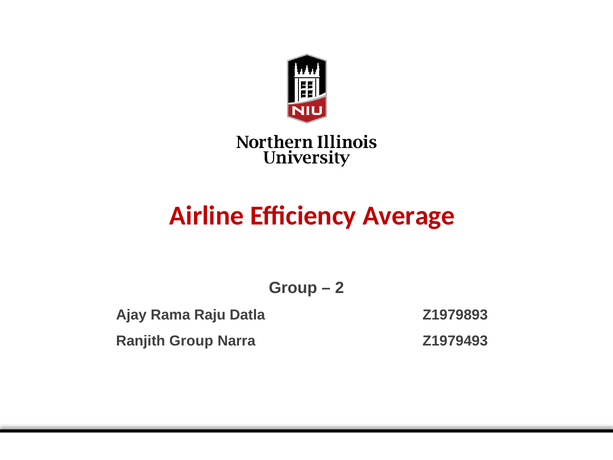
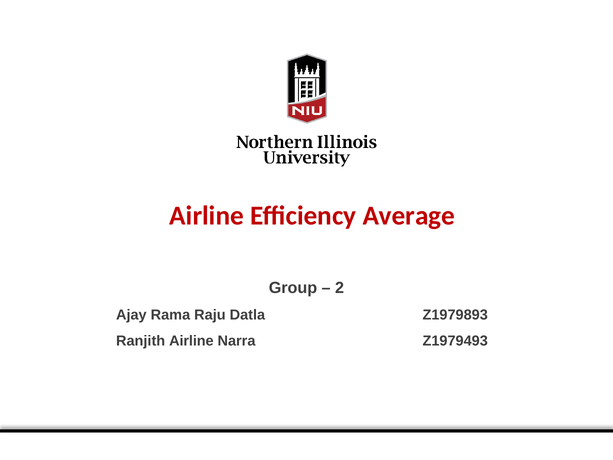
Ranjith Group: Group -> Airline
